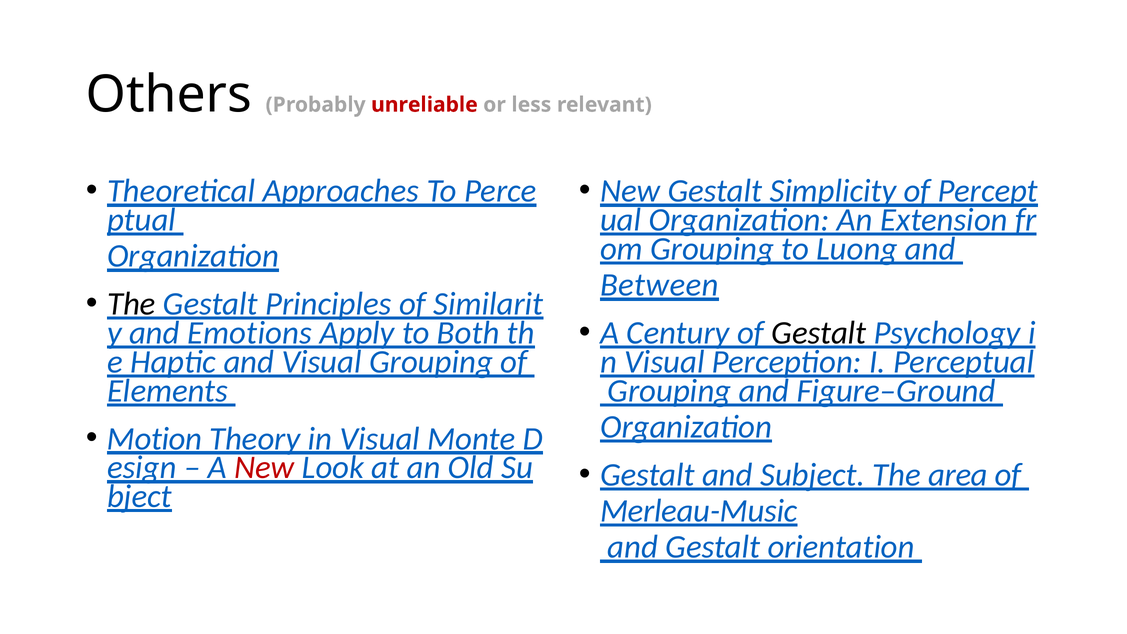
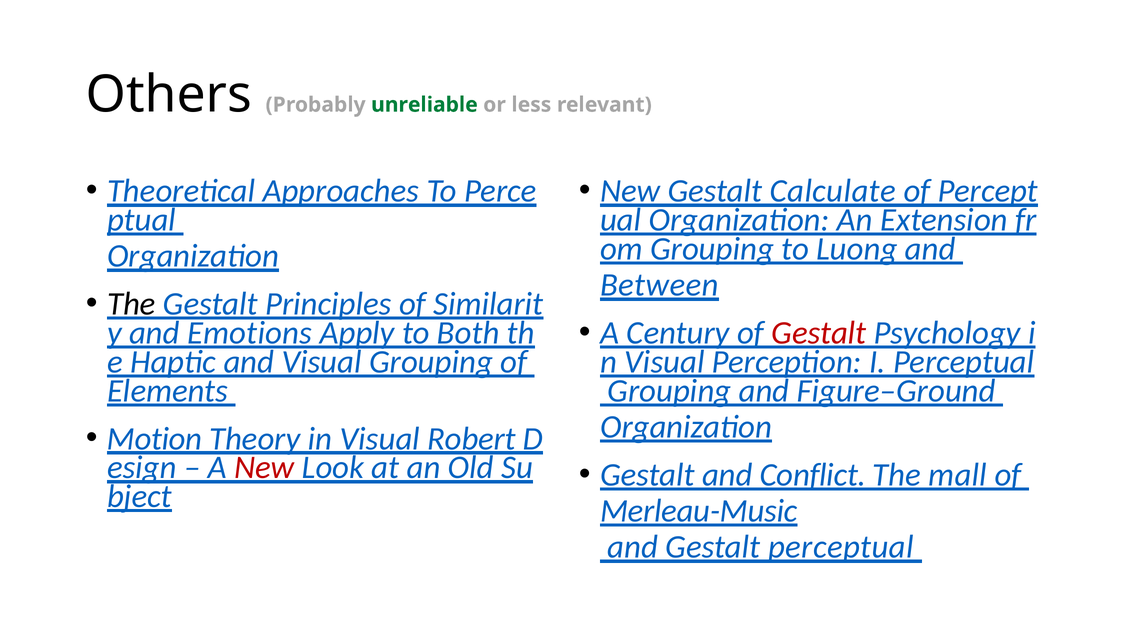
unreliable colour: red -> green
Simplicity: Simplicity -> Calculate
Gestalt at (819, 333) colour: black -> red
Monte: Monte -> Robert
Subject: Subject -> Conflict
area: area -> mall
Gestalt orientation: orientation -> perceptual
